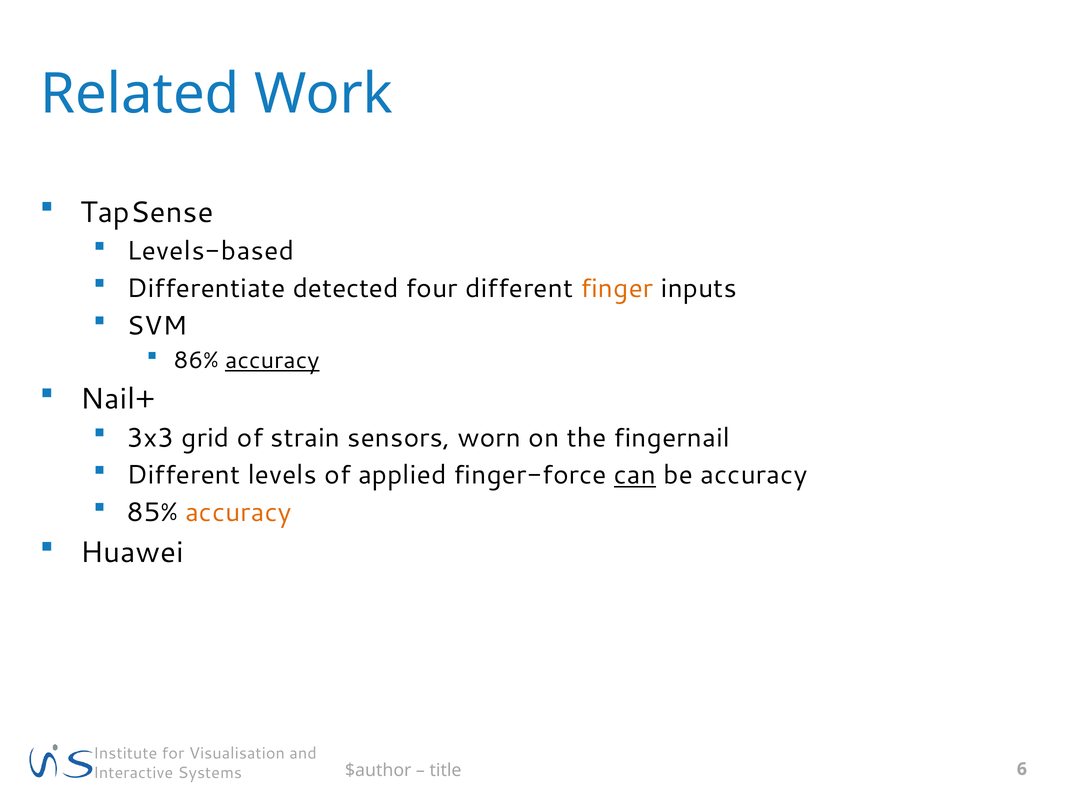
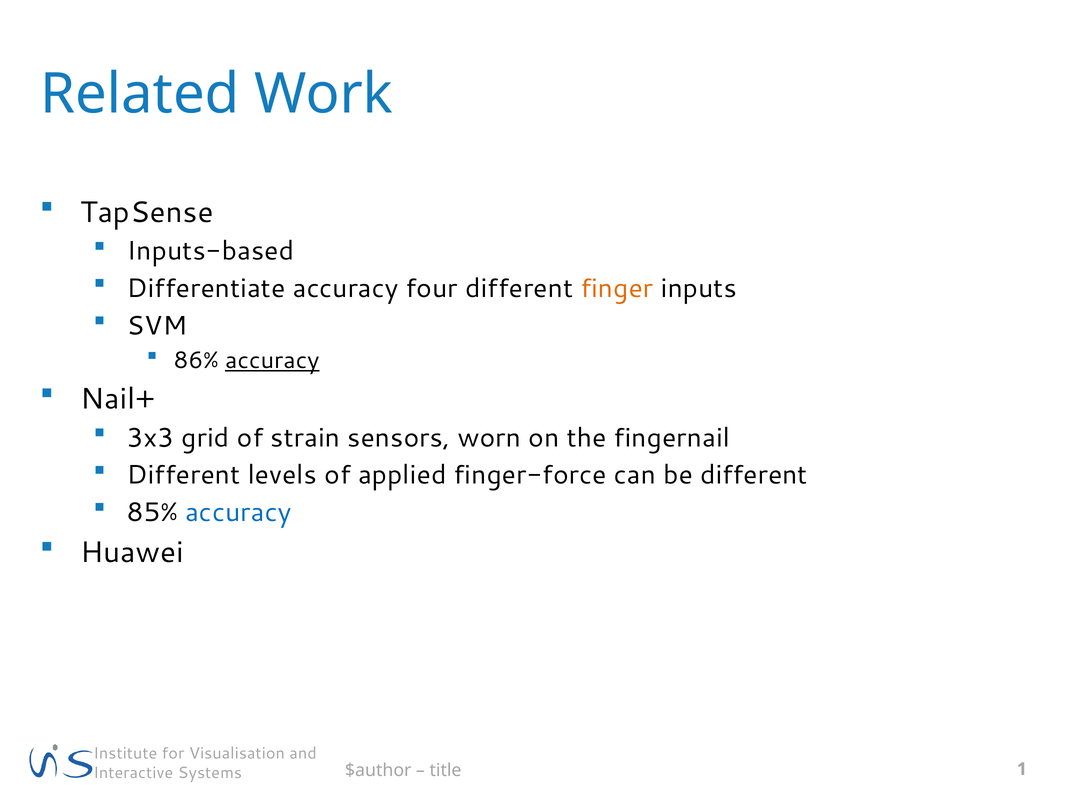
Levels-based: Levels-based -> Inputs-based
Differentiate detected: detected -> accuracy
can underline: present -> none
be accuracy: accuracy -> different
accuracy at (238, 513) colour: orange -> blue
6: 6 -> 1
